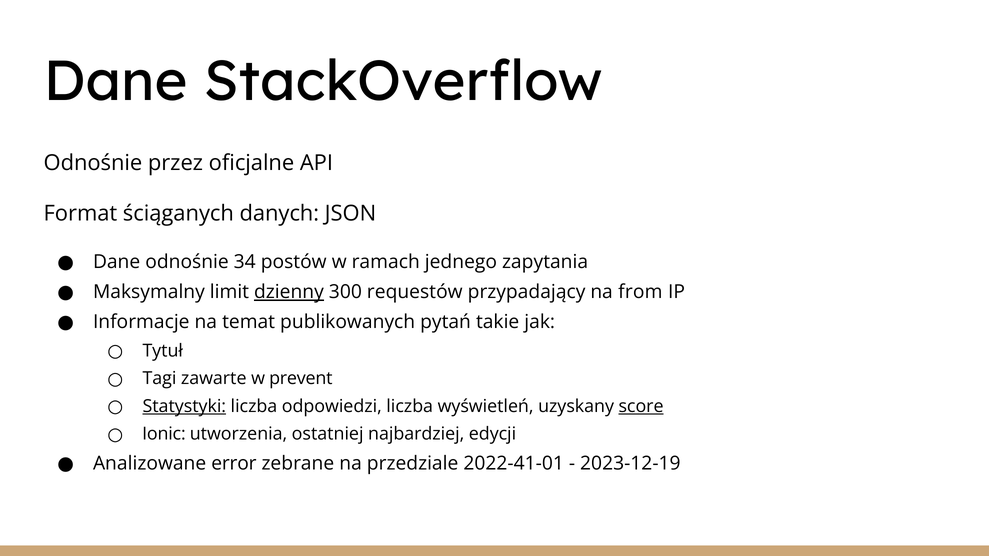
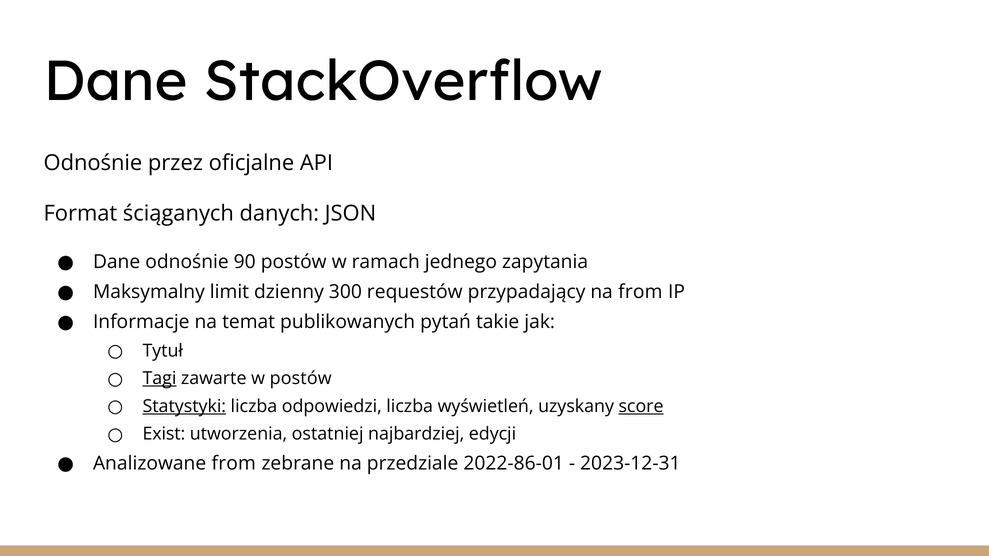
34: 34 -> 90
dzienny underline: present -> none
Tagi underline: none -> present
w prevent: prevent -> postów
Ionic: Ionic -> Exist
Analizowane error: error -> from
2022-41-01: 2022-41-01 -> 2022-86-01
2023-12-19: 2023-12-19 -> 2023-12-31
